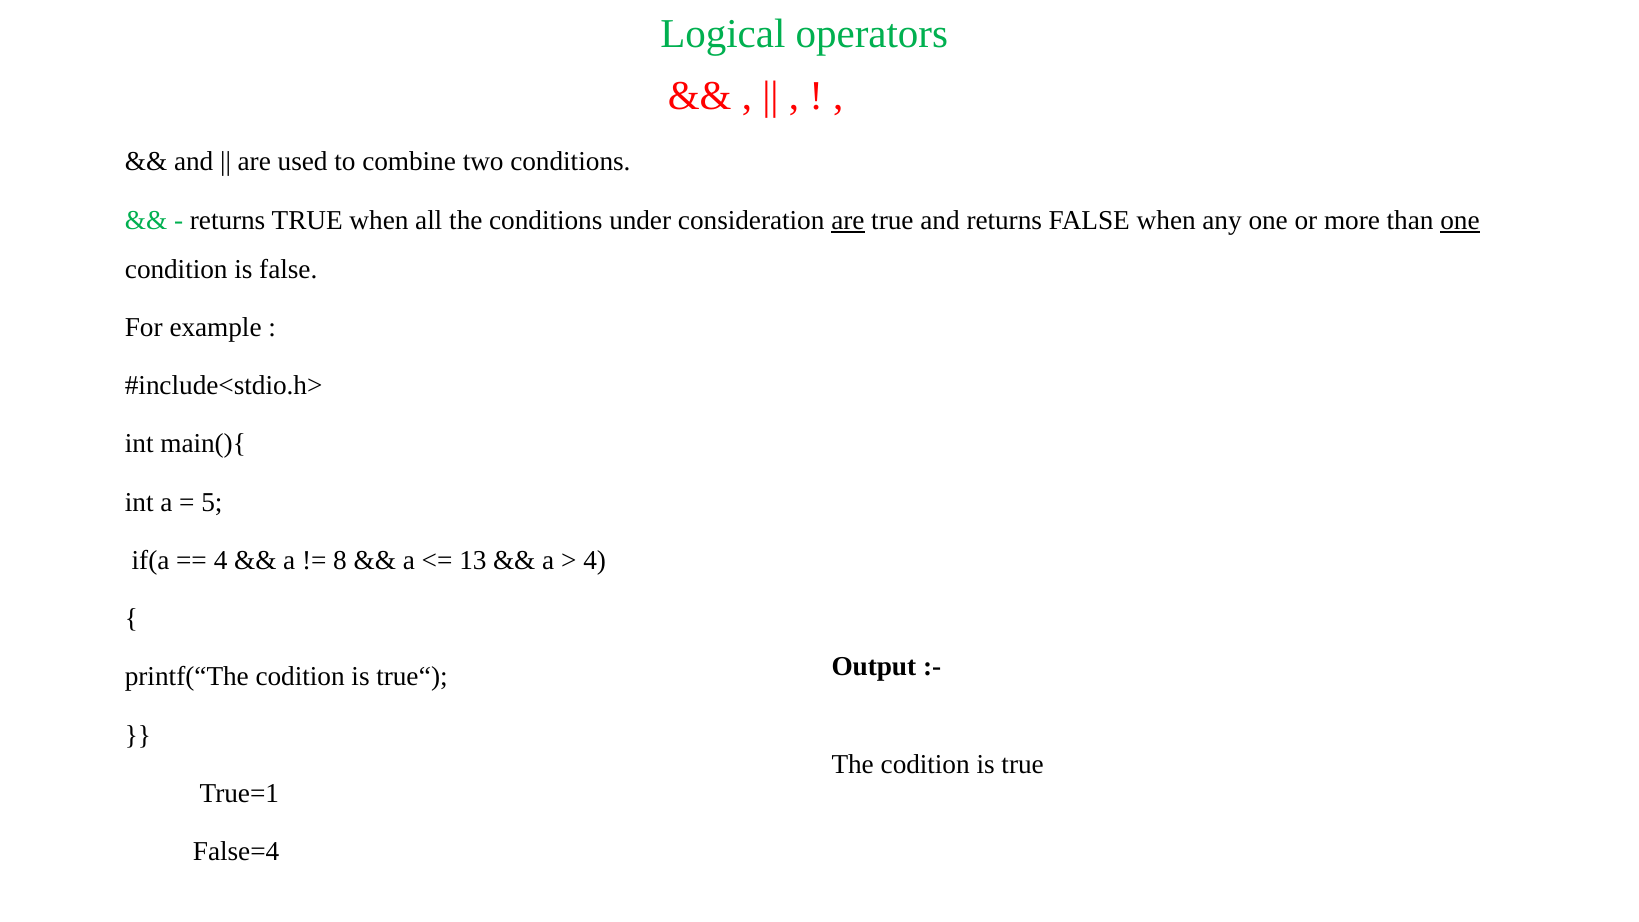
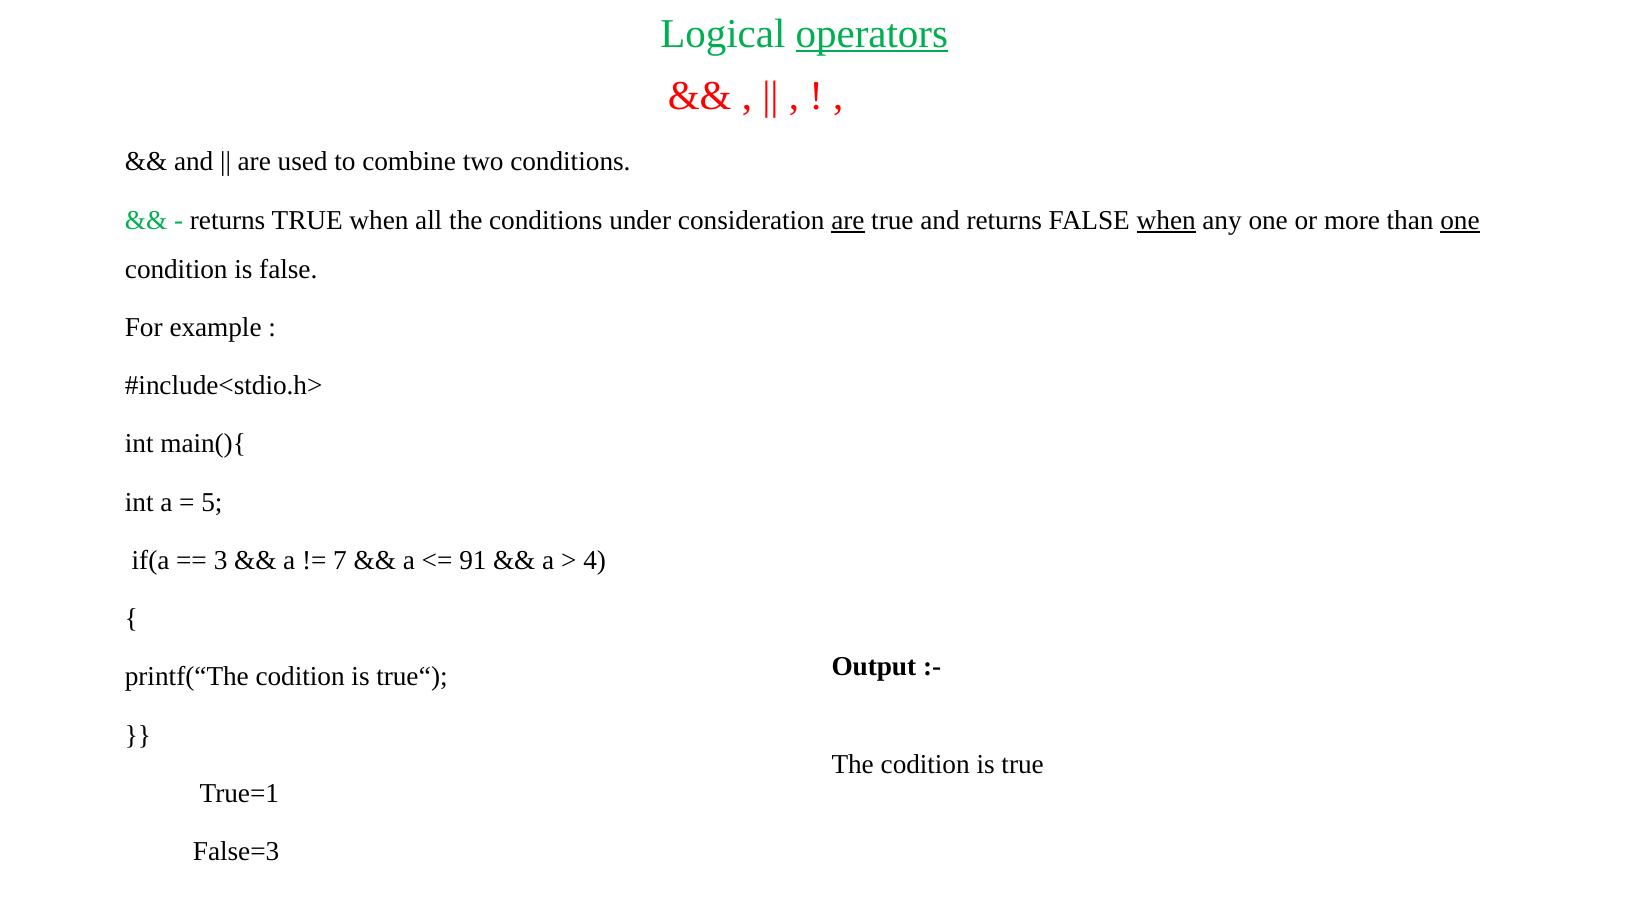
operators underline: none -> present
when at (1166, 220) underline: none -> present
4 at (221, 560): 4 -> 3
8: 8 -> 7
13: 13 -> 91
False=4: False=4 -> False=3
